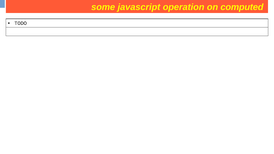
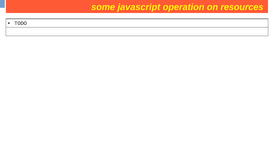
computed: computed -> resources
